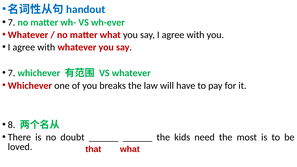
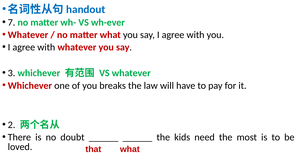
7 at (12, 73): 7 -> 3
8: 8 -> 2
